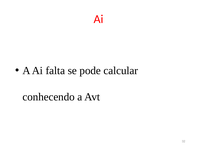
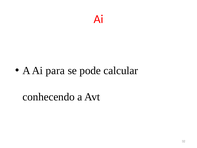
falta: falta -> para
